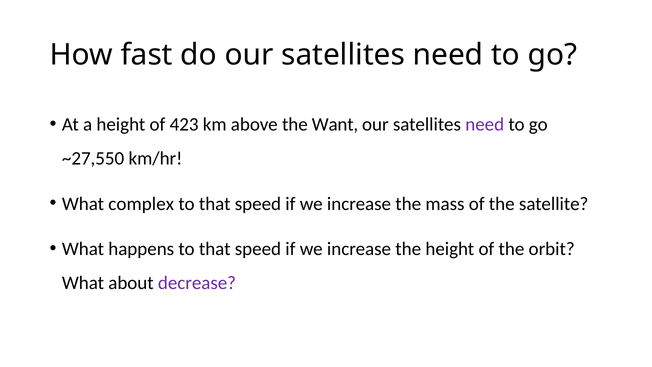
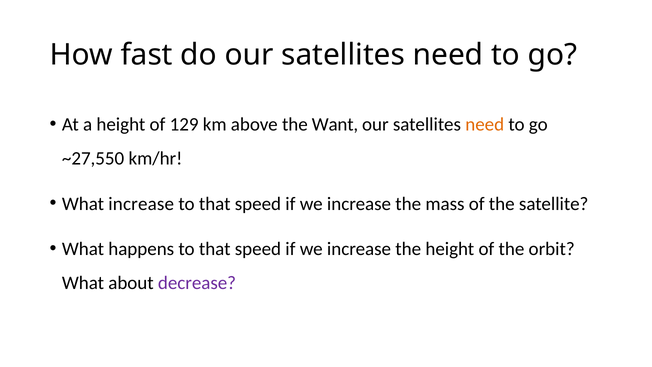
423: 423 -> 129
need at (485, 124) colour: purple -> orange
What complex: complex -> increase
